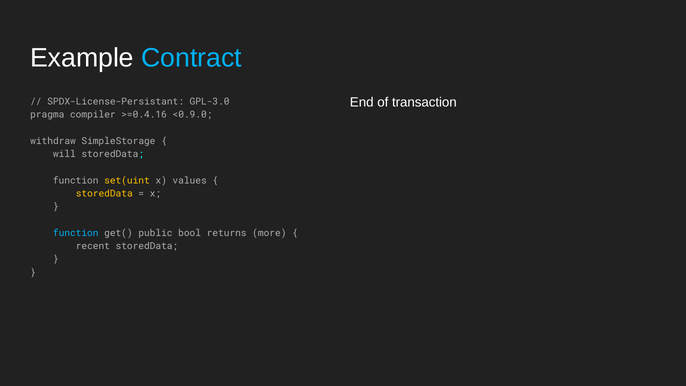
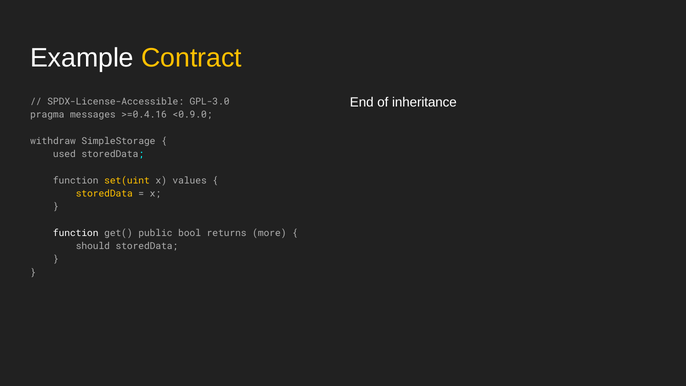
Contract colour: light blue -> yellow
transaction: transaction -> inheritance
SPDX-License-Persistant: SPDX-License-Persistant -> SPDX-License-Accessible
compiler: compiler -> messages
will: will -> used
function at (76, 233) colour: light blue -> white
recent: recent -> should
